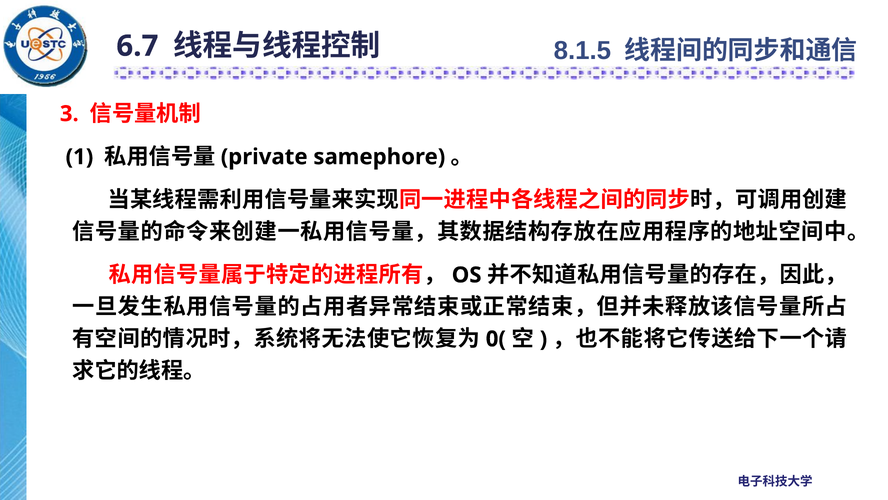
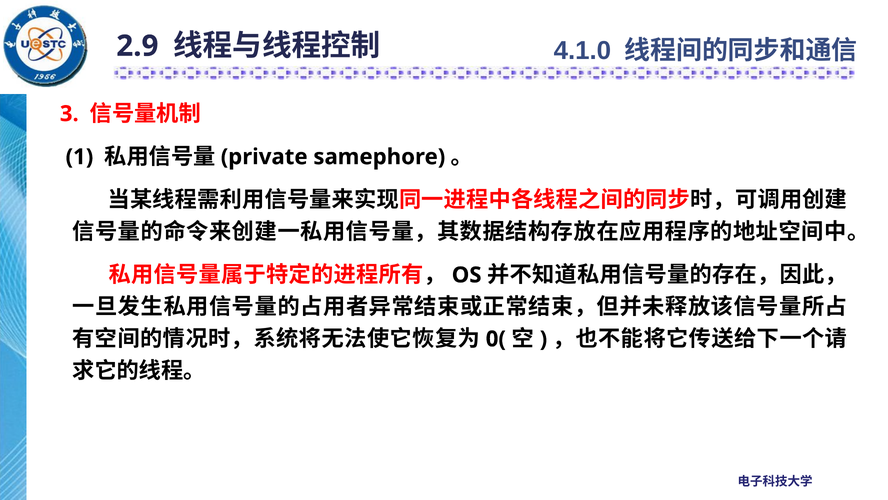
8.1.5: 8.1.5 -> 4.1.0
6.7: 6.7 -> 2.9
